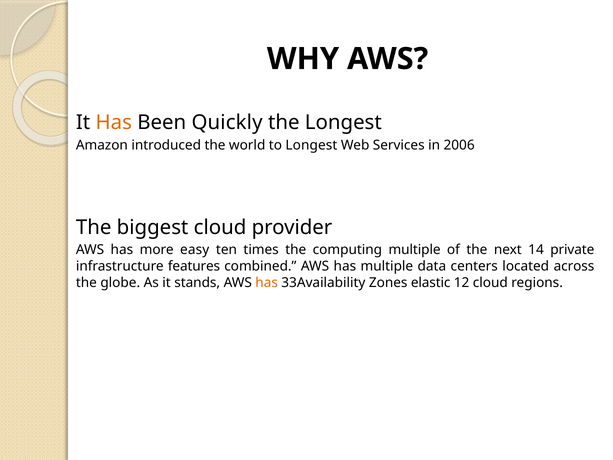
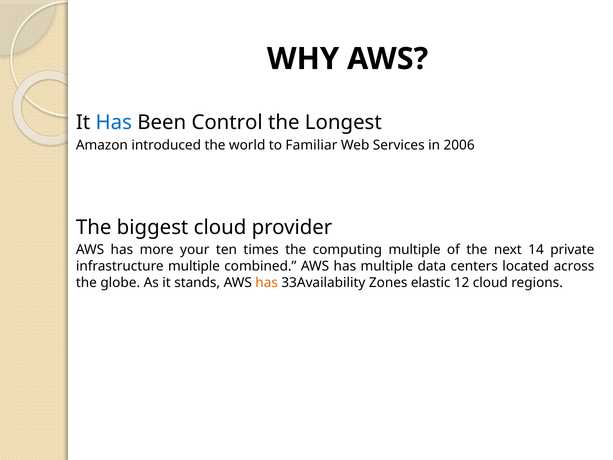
Has at (114, 122) colour: orange -> blue
Quickly: Quickly -> Control
to Longest: Longest -> Familiar
easy: easy -> your
infrastructure features: features -> multiple
